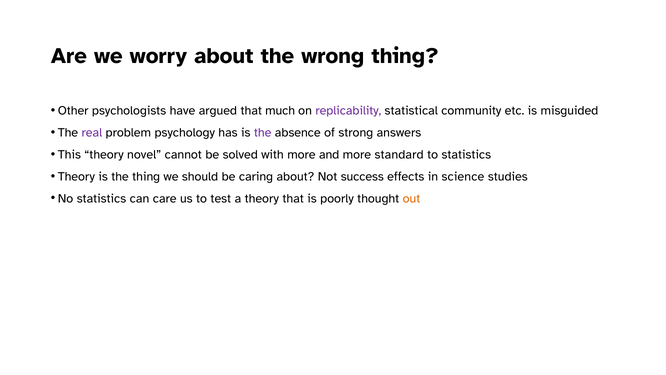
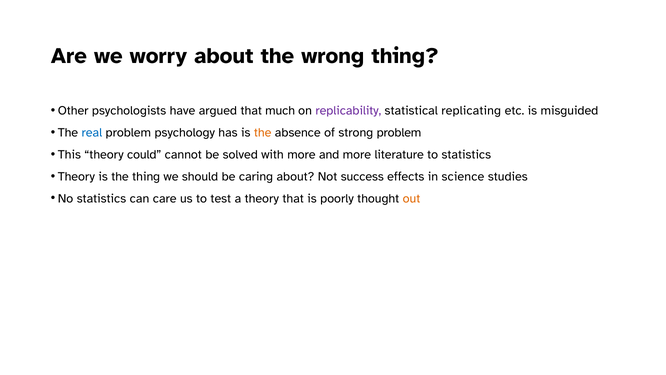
community: community -> replicating
real colour: purple -> blue
the at (263, 133) colour: purple -> orange
strong answers: answers -> problem
novel: novel -> could
standard: standard -> literature
